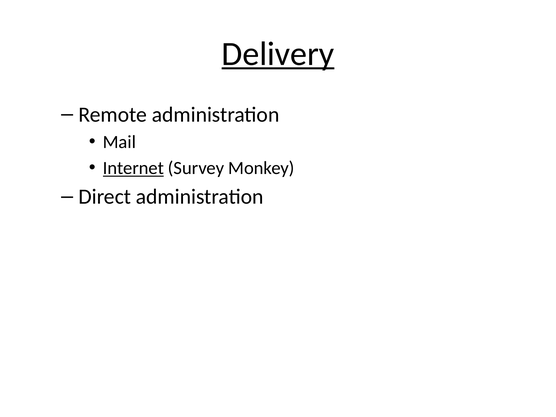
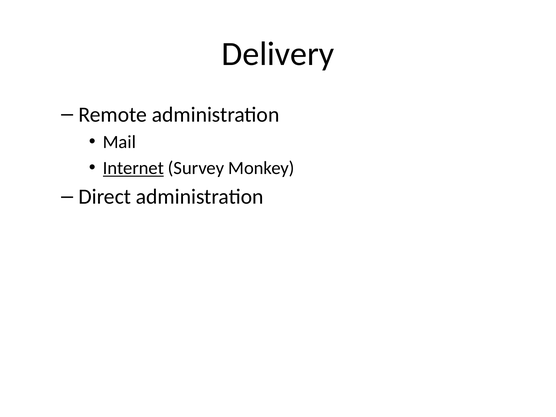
Delivery underline: present -> none
